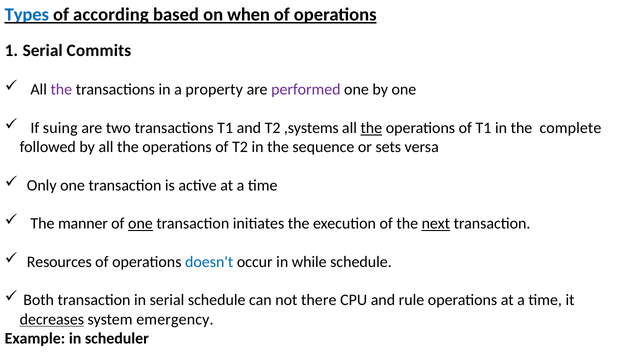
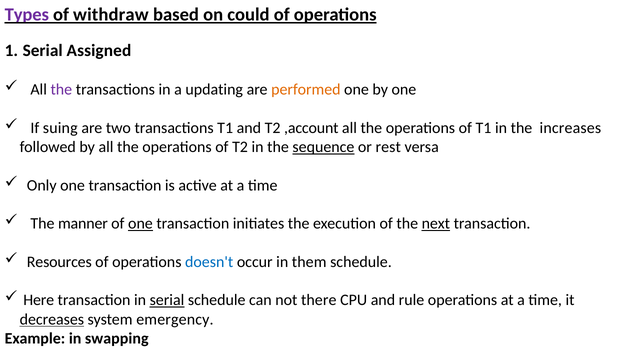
Types colour: blue -> purple
according: according -> withdraw
when: when -> could
Commits: Commits -> Assigned
property: property -> updating
performed colour: purple -> orange
,systems: ,systems -> ,account
the at (371, 128) underline: present -> none
complete: complete -> increases
sequence underline: none -> present
sets: sets -> rest
while: while -> them
Both: Both -> Here
serial at (167, 300) underline: none -> present
scheduler: scheduler -> swapping
